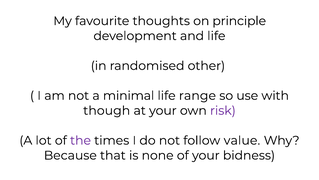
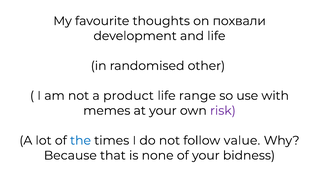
principle: principle -> похвали
minimal: minimal -> product
though: though -> memes
the colour: purple -> blue
